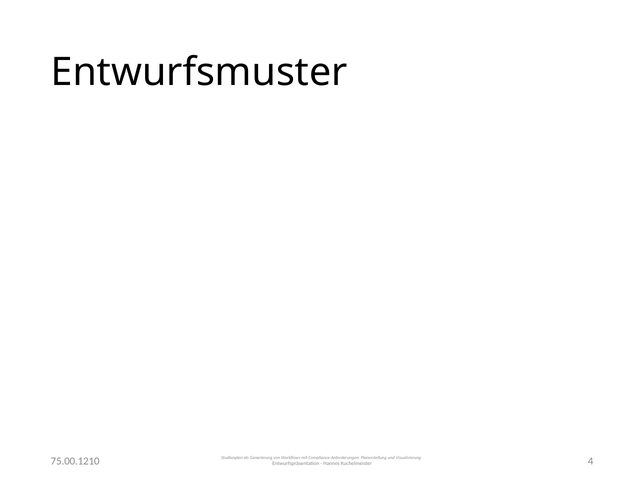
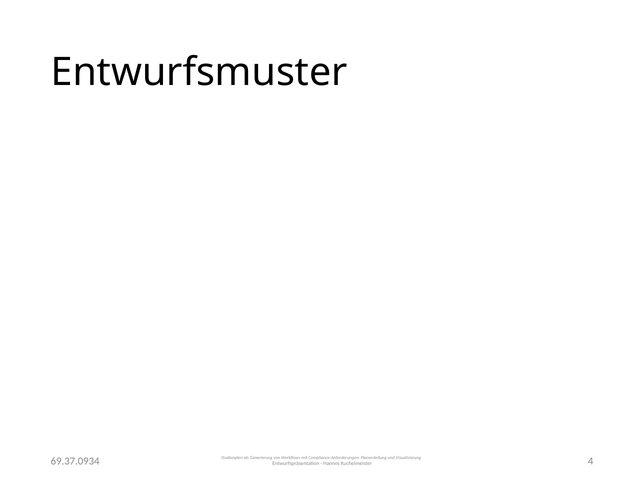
75.00.1210: 75.00.1210 -> 69.37.0934
